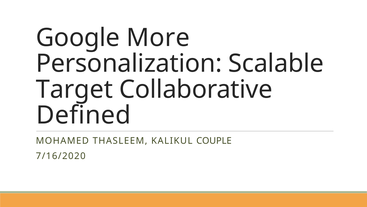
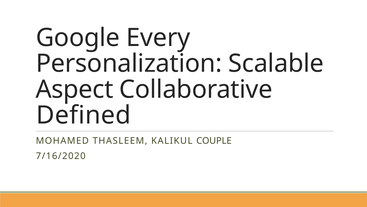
More: More -> Every
Target: Target -> Aspect
